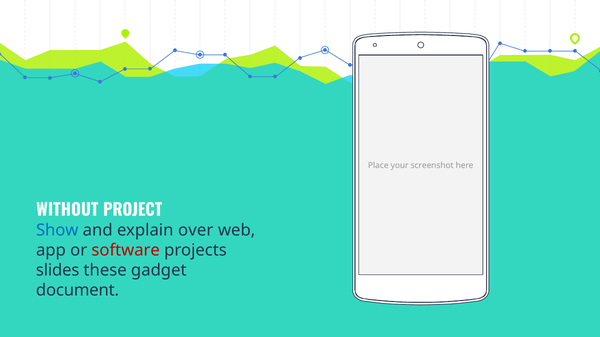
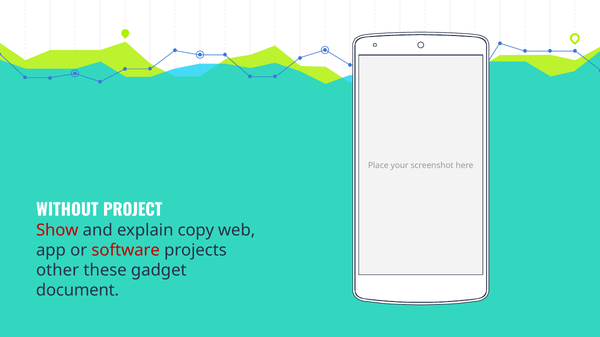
Show colour: blue -> red
over: over -> copy
slides: slides -> other
